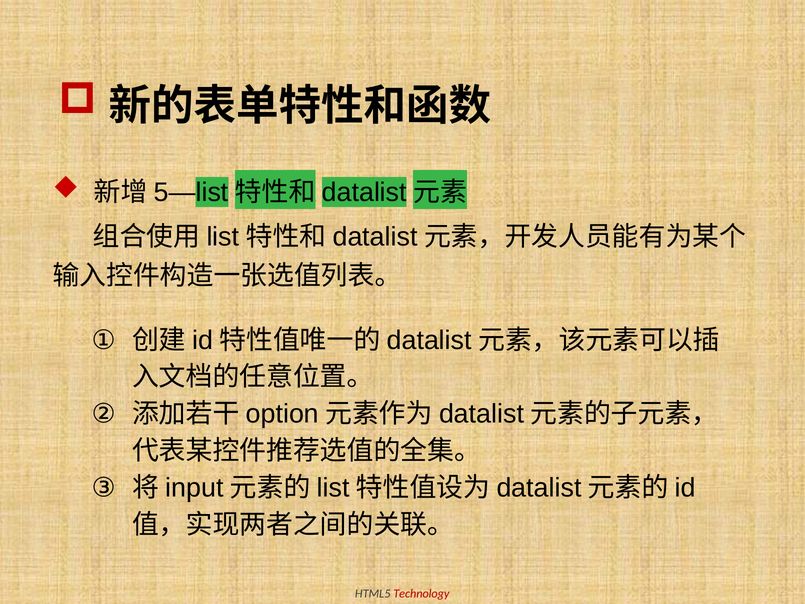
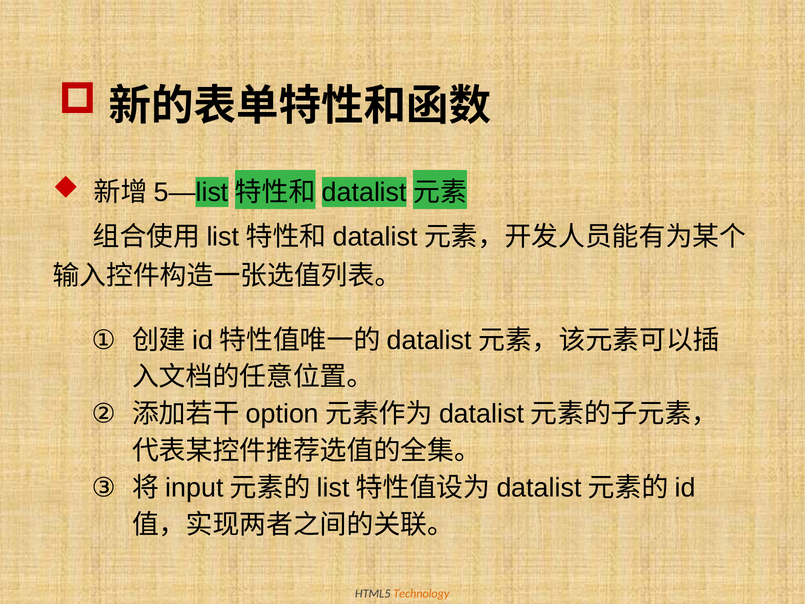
Technology colour: red -> orange
